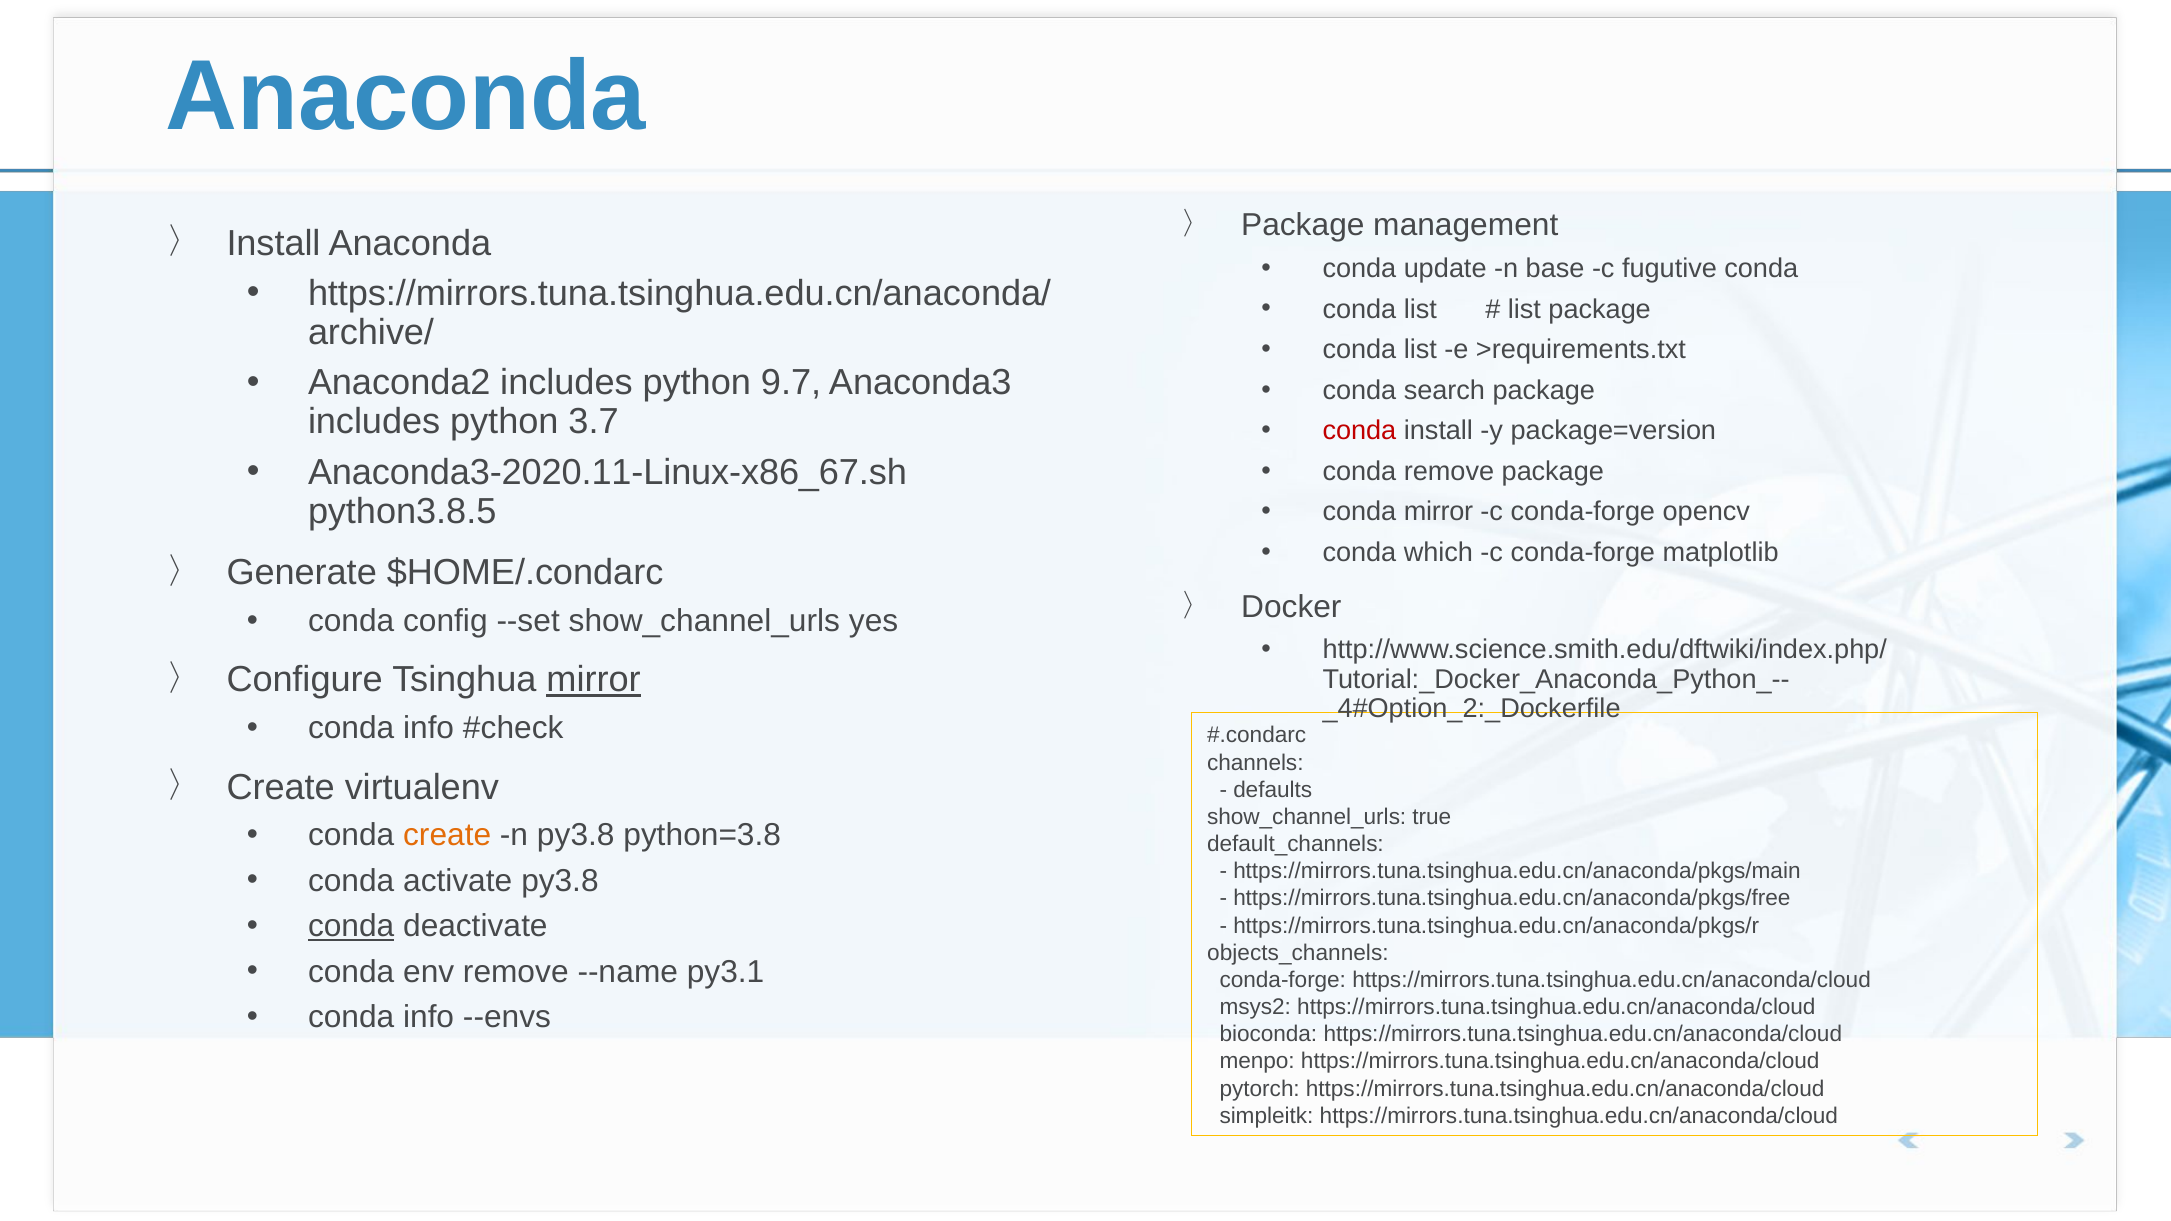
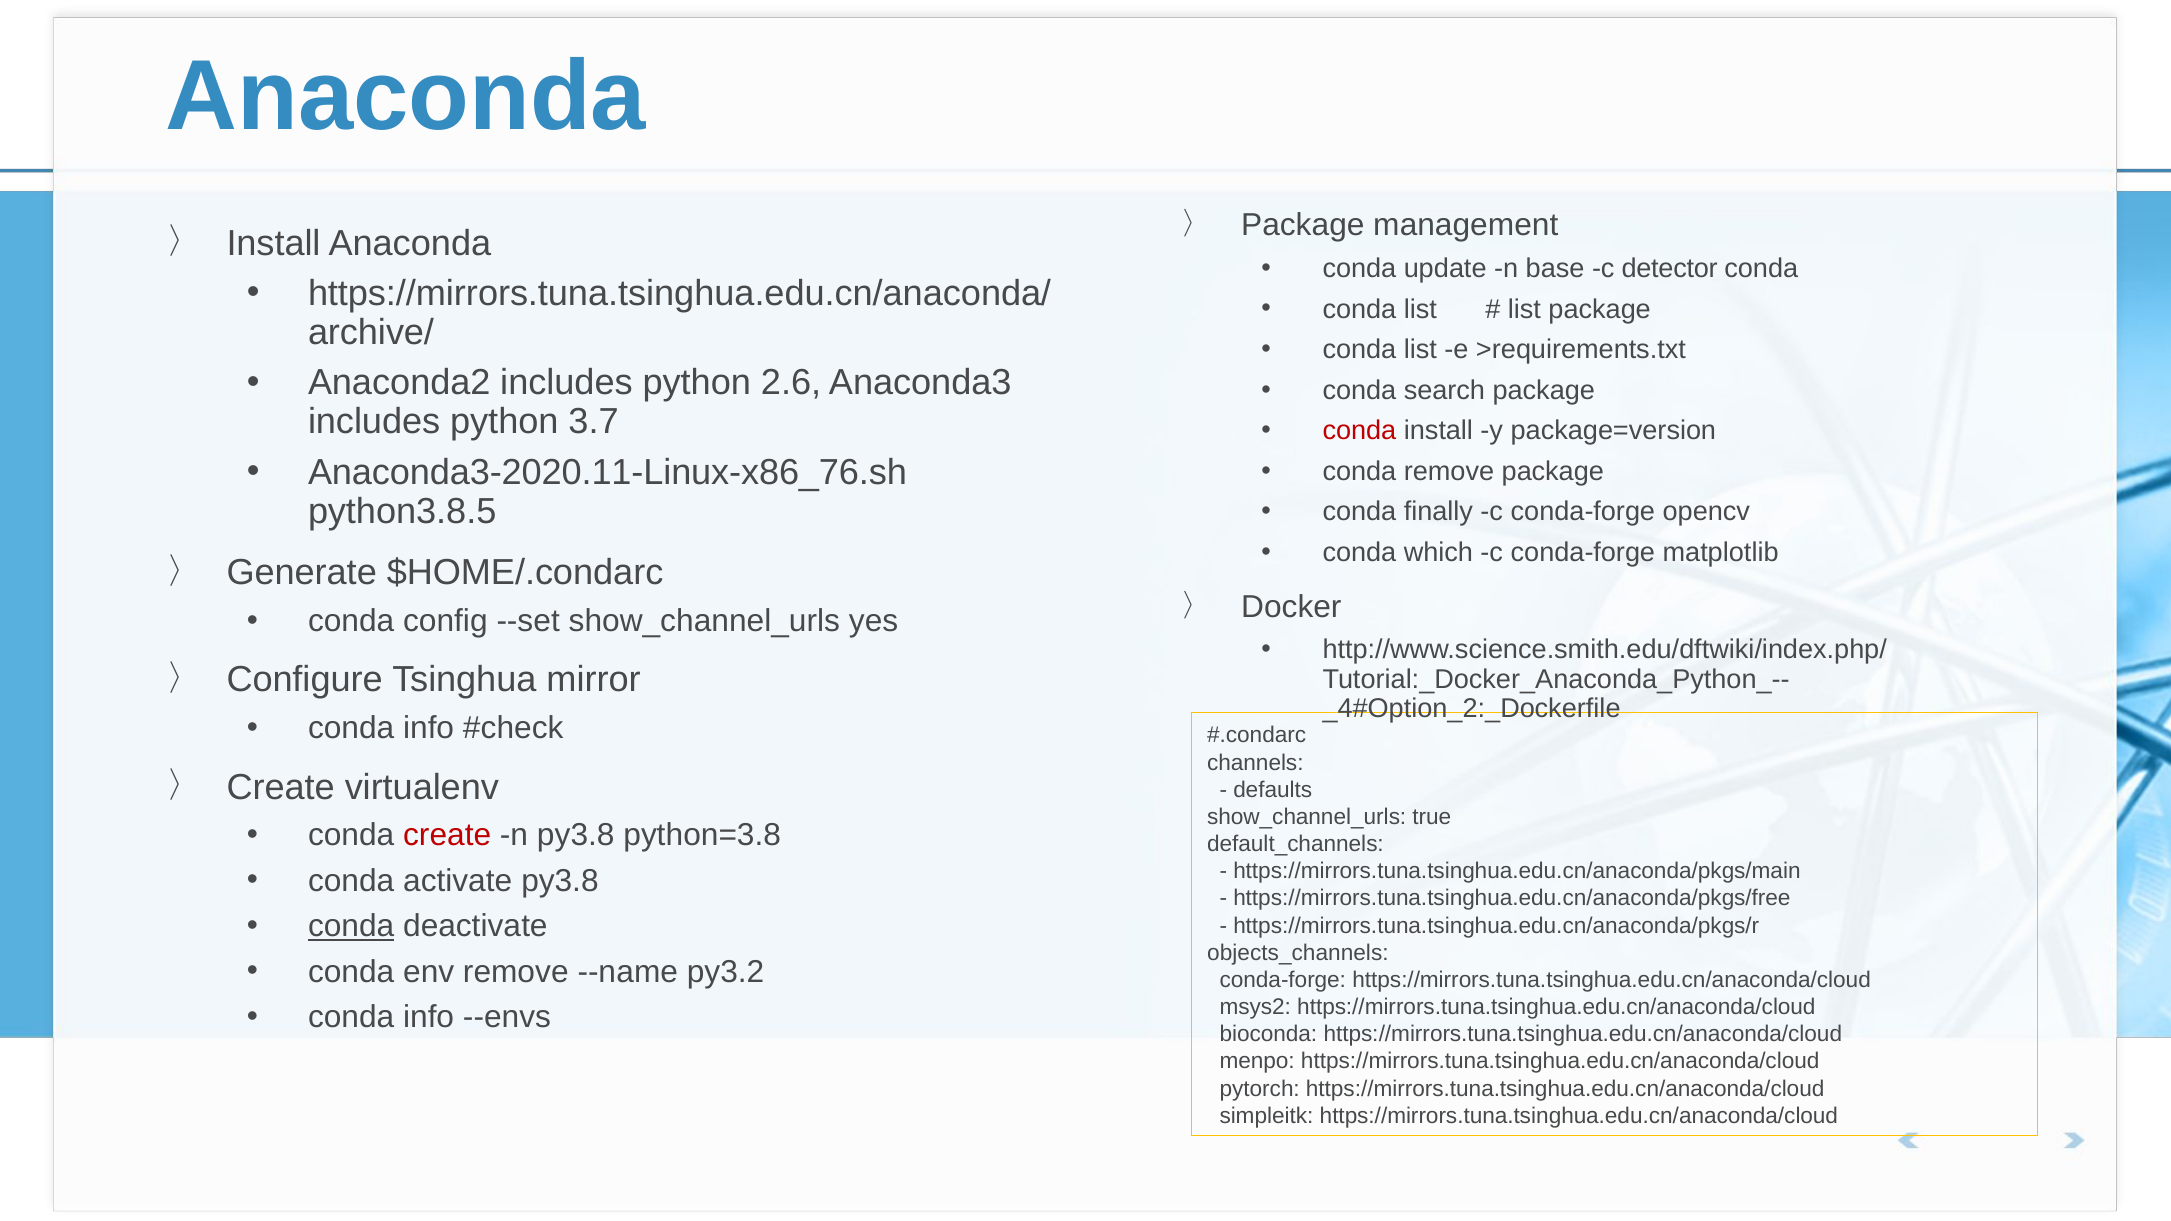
fugutive: fugutive -> detector
9.7: 9.7 -> 2.6
Anaconda3-2020.11-Linux-x86_67.sh: Anaconda3-2020.11-Linux-x86_67.sh -> Anaconda3-2020.11-Linux-x86_76.sh
conda mirror: mirror -> finally
mirror at (594, 680) underline: present -> none
create at (447, 835) colour: orange -> red
py3.1: py3.1 -> py3.2
